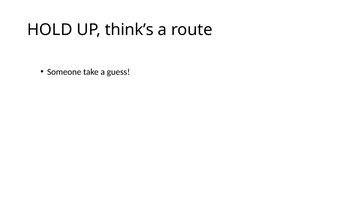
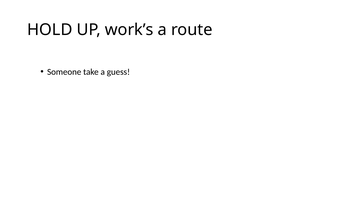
think’s: think’s -> work’s
